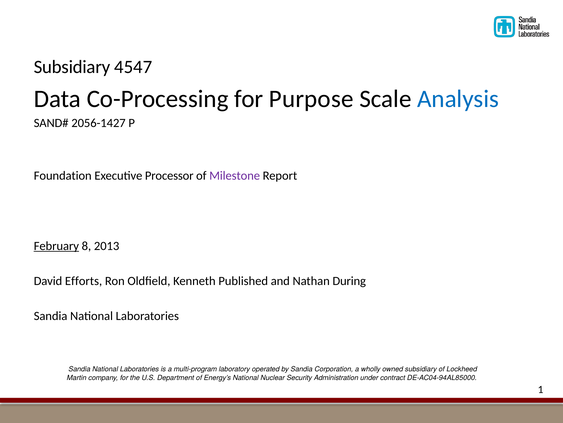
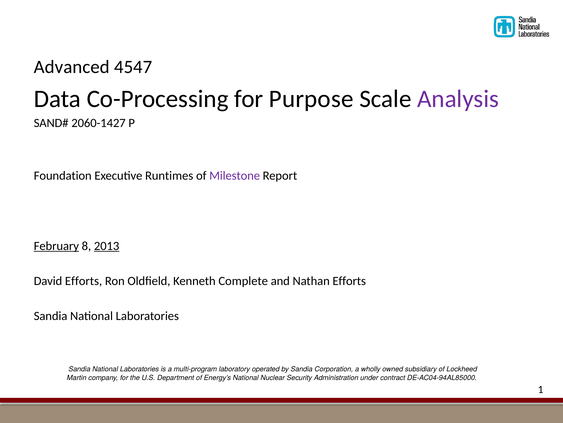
Subsidiary at (72, 67): Subsidiary -> Advanced
Analysis colour: blue -> purple
2056-1427: 2056-1427 -> 2060-1427
Processor: Processor -> Runtimes
2013 underline: none -> present
Published: Published -> Complete
Nathan During: During -> Efforts
